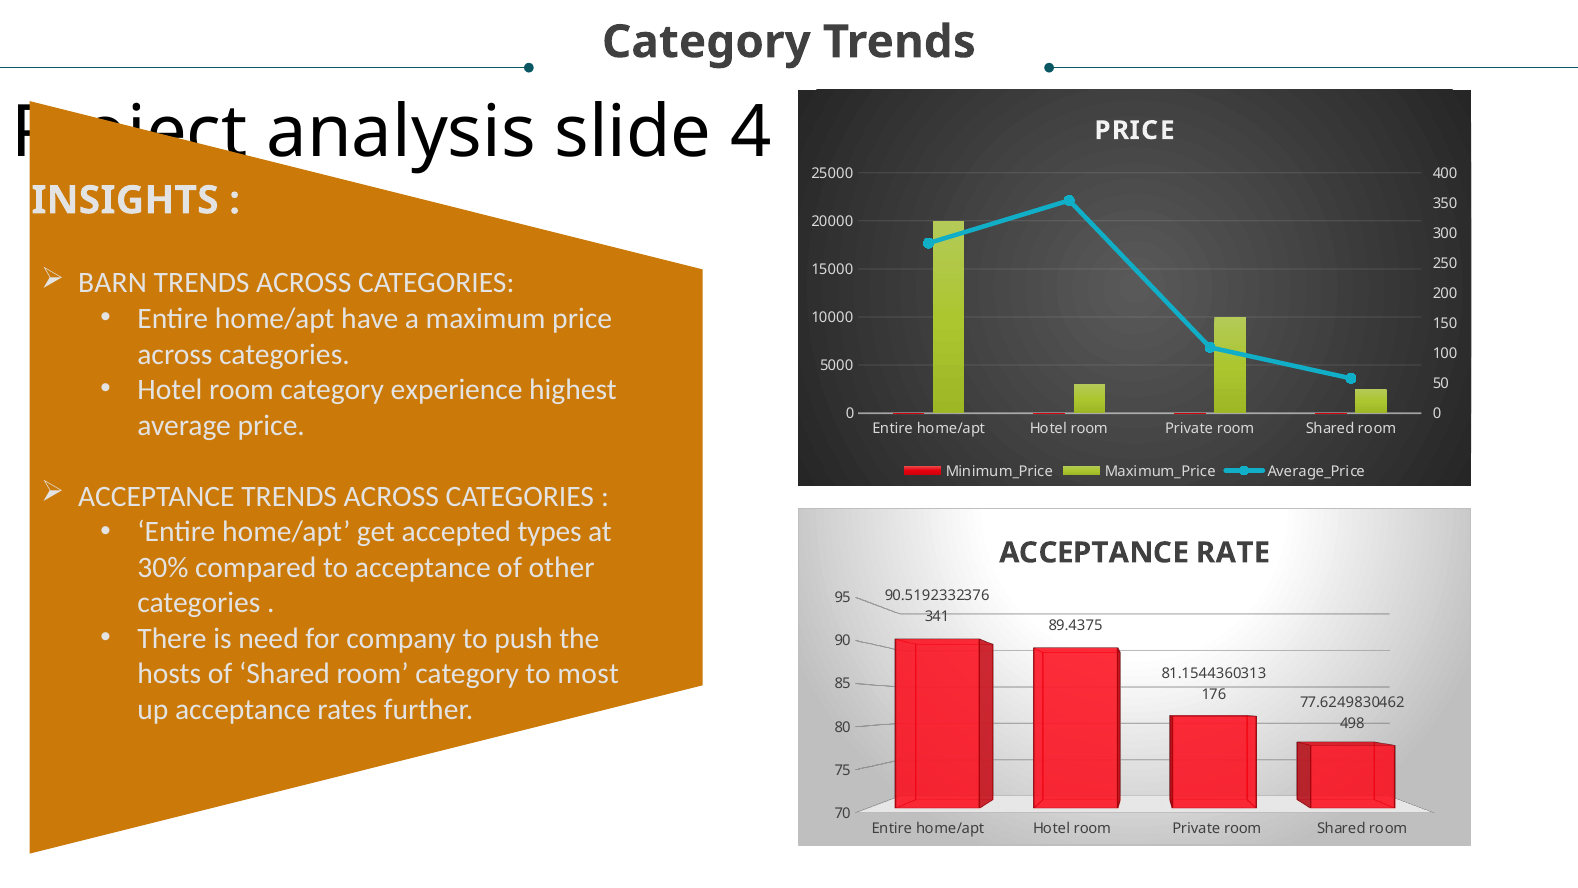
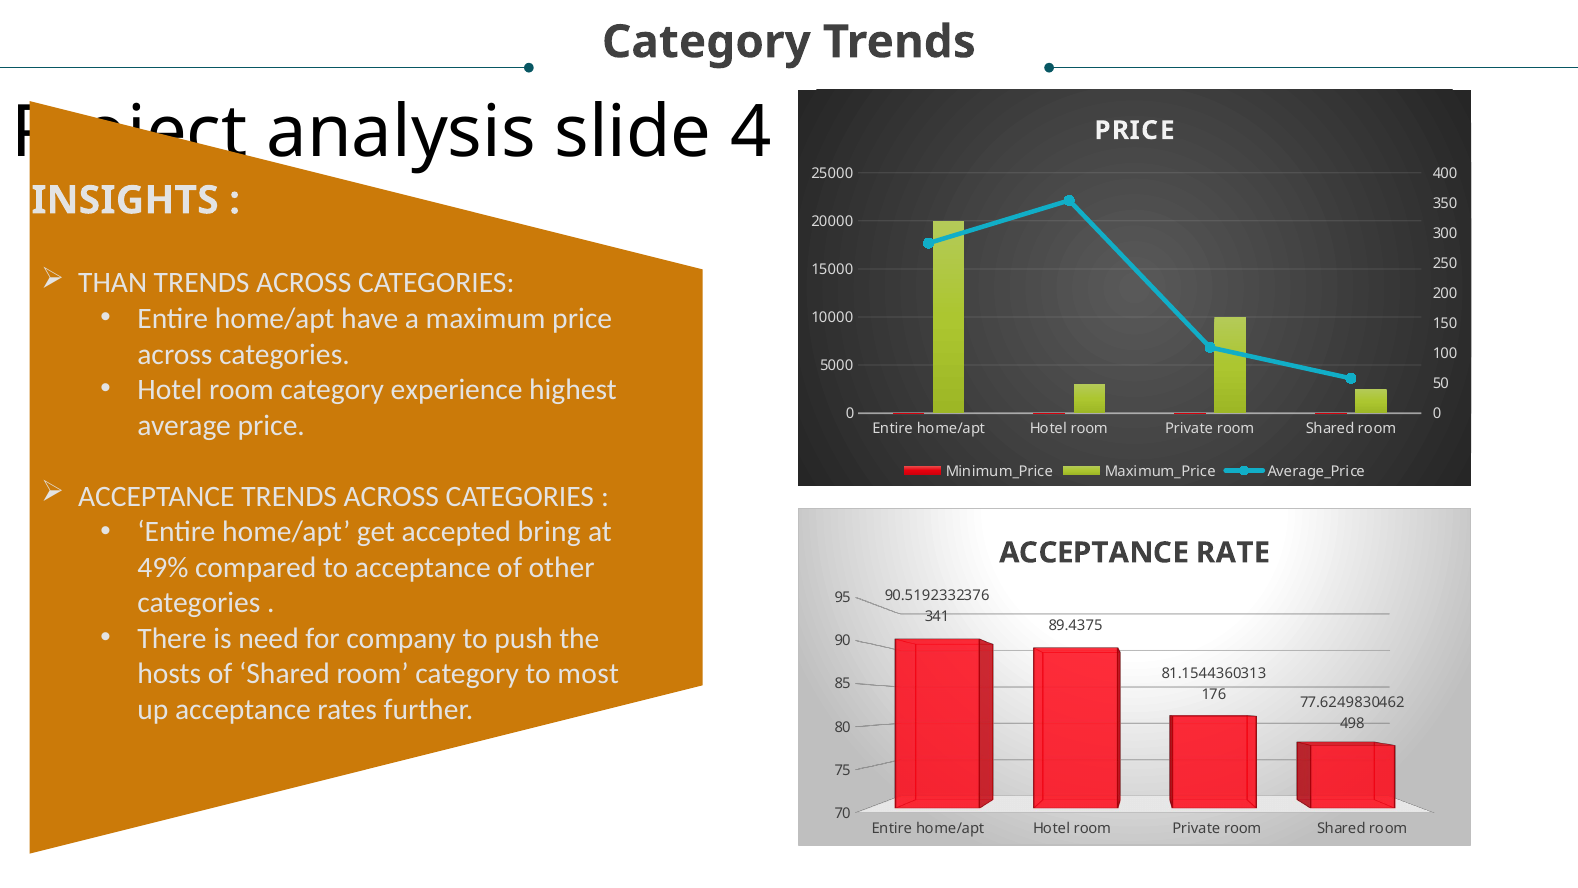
BARN: BARN -> THAN
types: types -> bring
30%: 30% -> 49%
